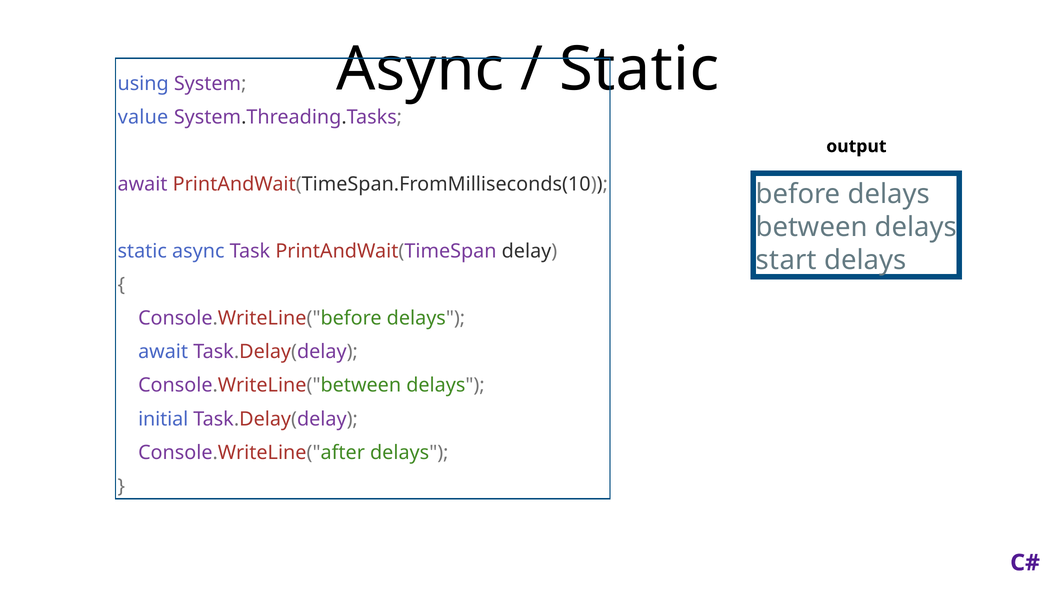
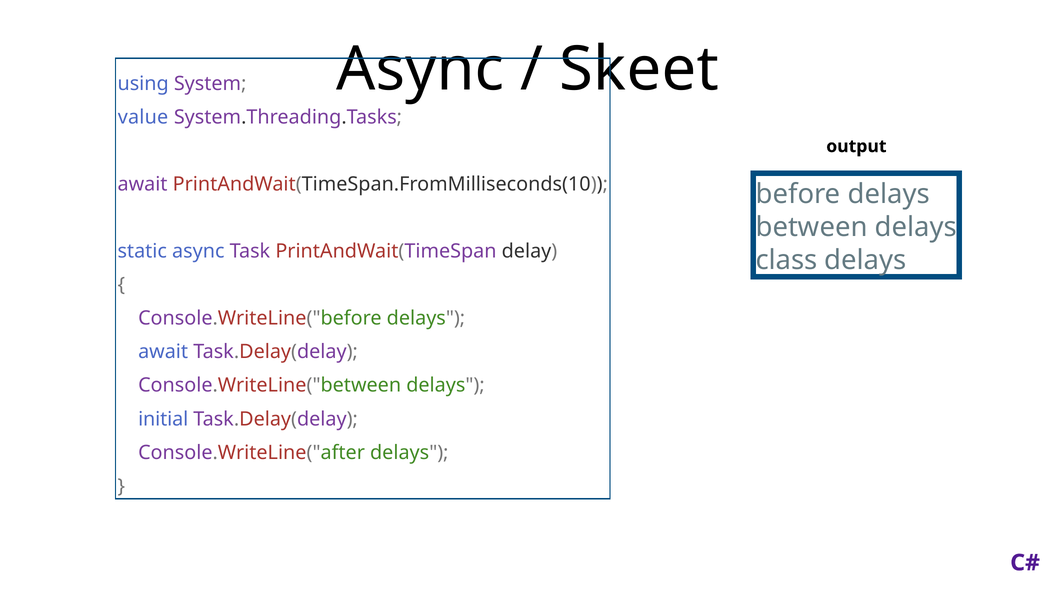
Static at (639, 69): Static -> Skeet
start: start -> class
